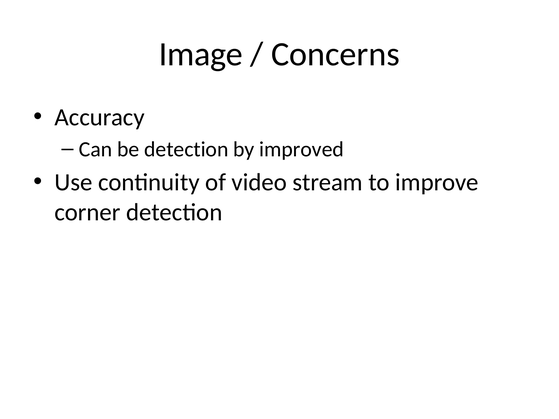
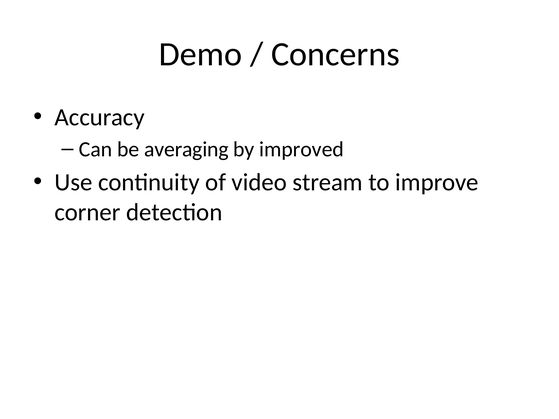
Image: Image -> Demo
be detection: detection -> averaging
